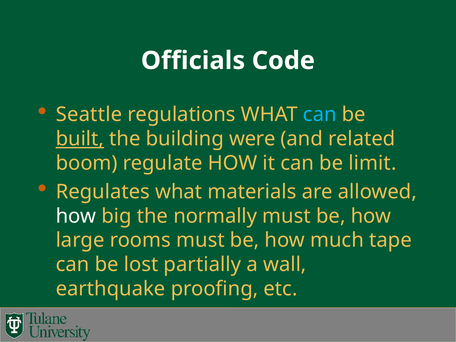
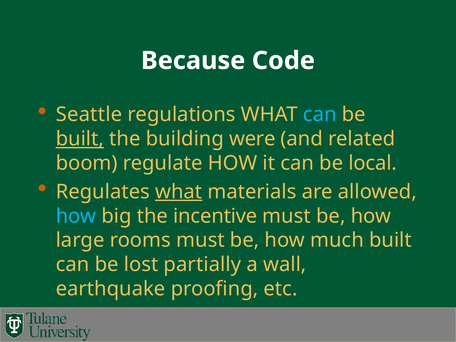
Officials: Officials -> Because
limit: limit -> local
what at (179, 192) underline: none -> present
how at (76, 216) colour: white -> light blue
normally: normally -> incentive
much tape: tape -> built
